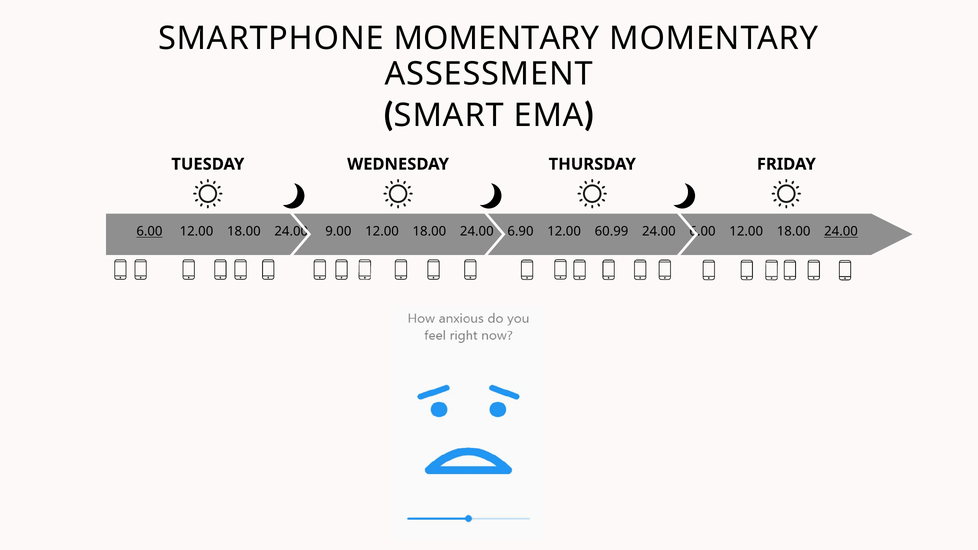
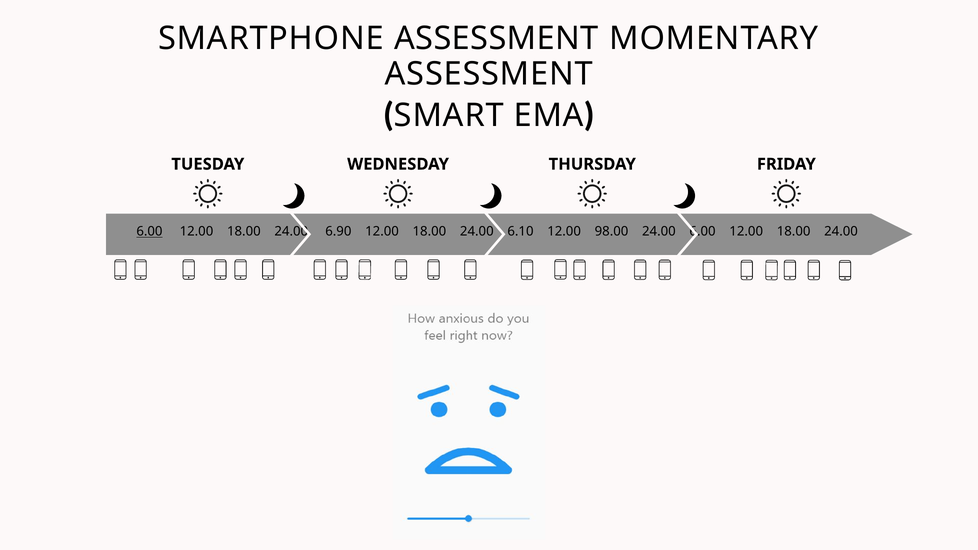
SMARTPHONE MOMENTARY: MOMENTARY -> ASSESSMENT
9.00: 9.00 -> 6.90
6.90: 6.90 -> 6.10
60.99: 60.99 -> 98.00
24.00 at (841, 232) underline: present -> none
